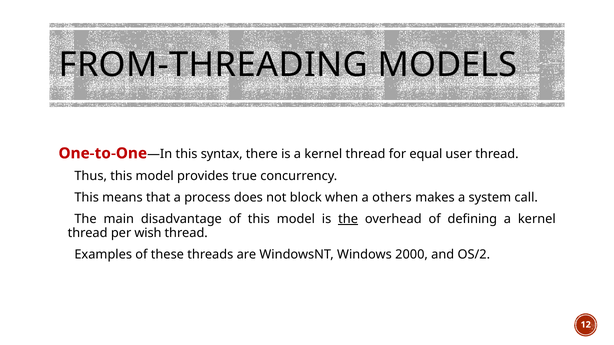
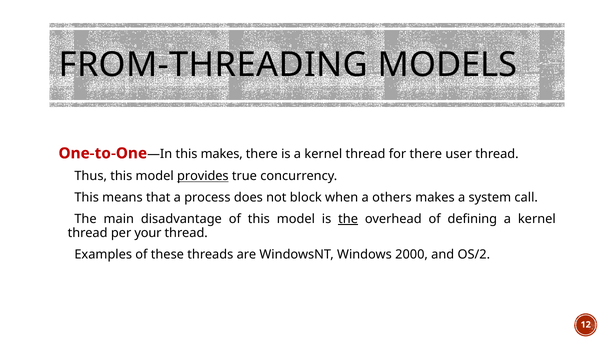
this syntax: syntax -> makes
for equal: equal -> there
provides underline: none -> present
wish: wish -> your
